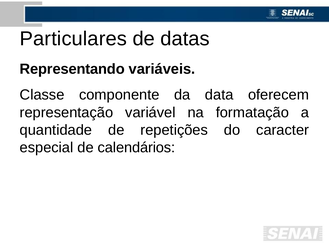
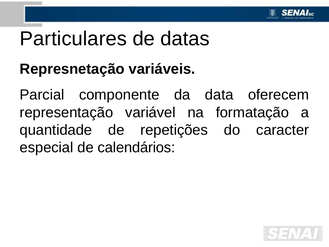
Representando: Representando -> Represnetação
Classe: Classe -> Parcial
